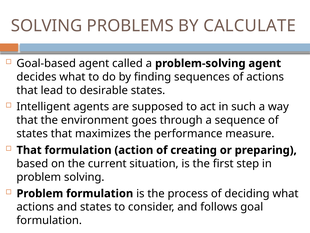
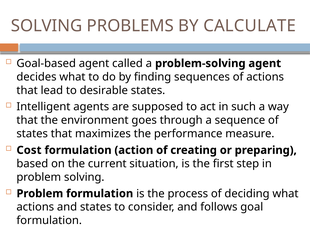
That at (29, 150): That -> Cost
